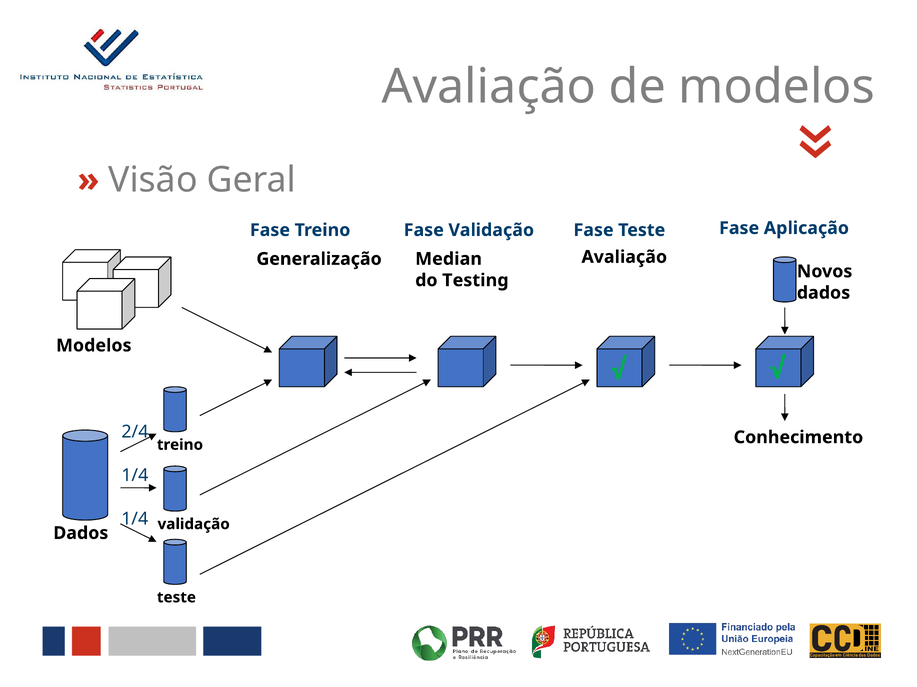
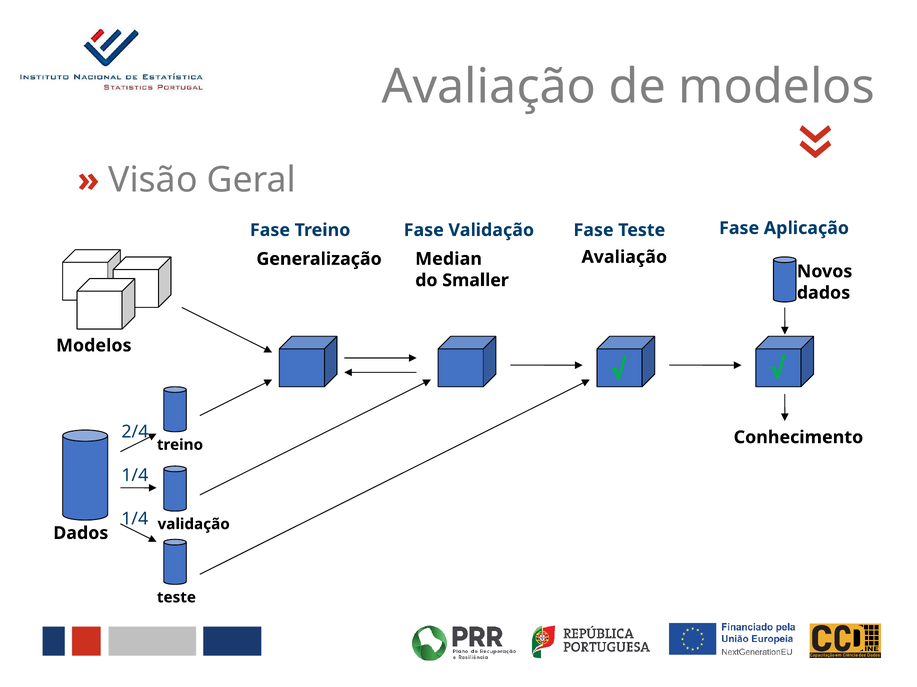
Testing: Testing -> Smaller
